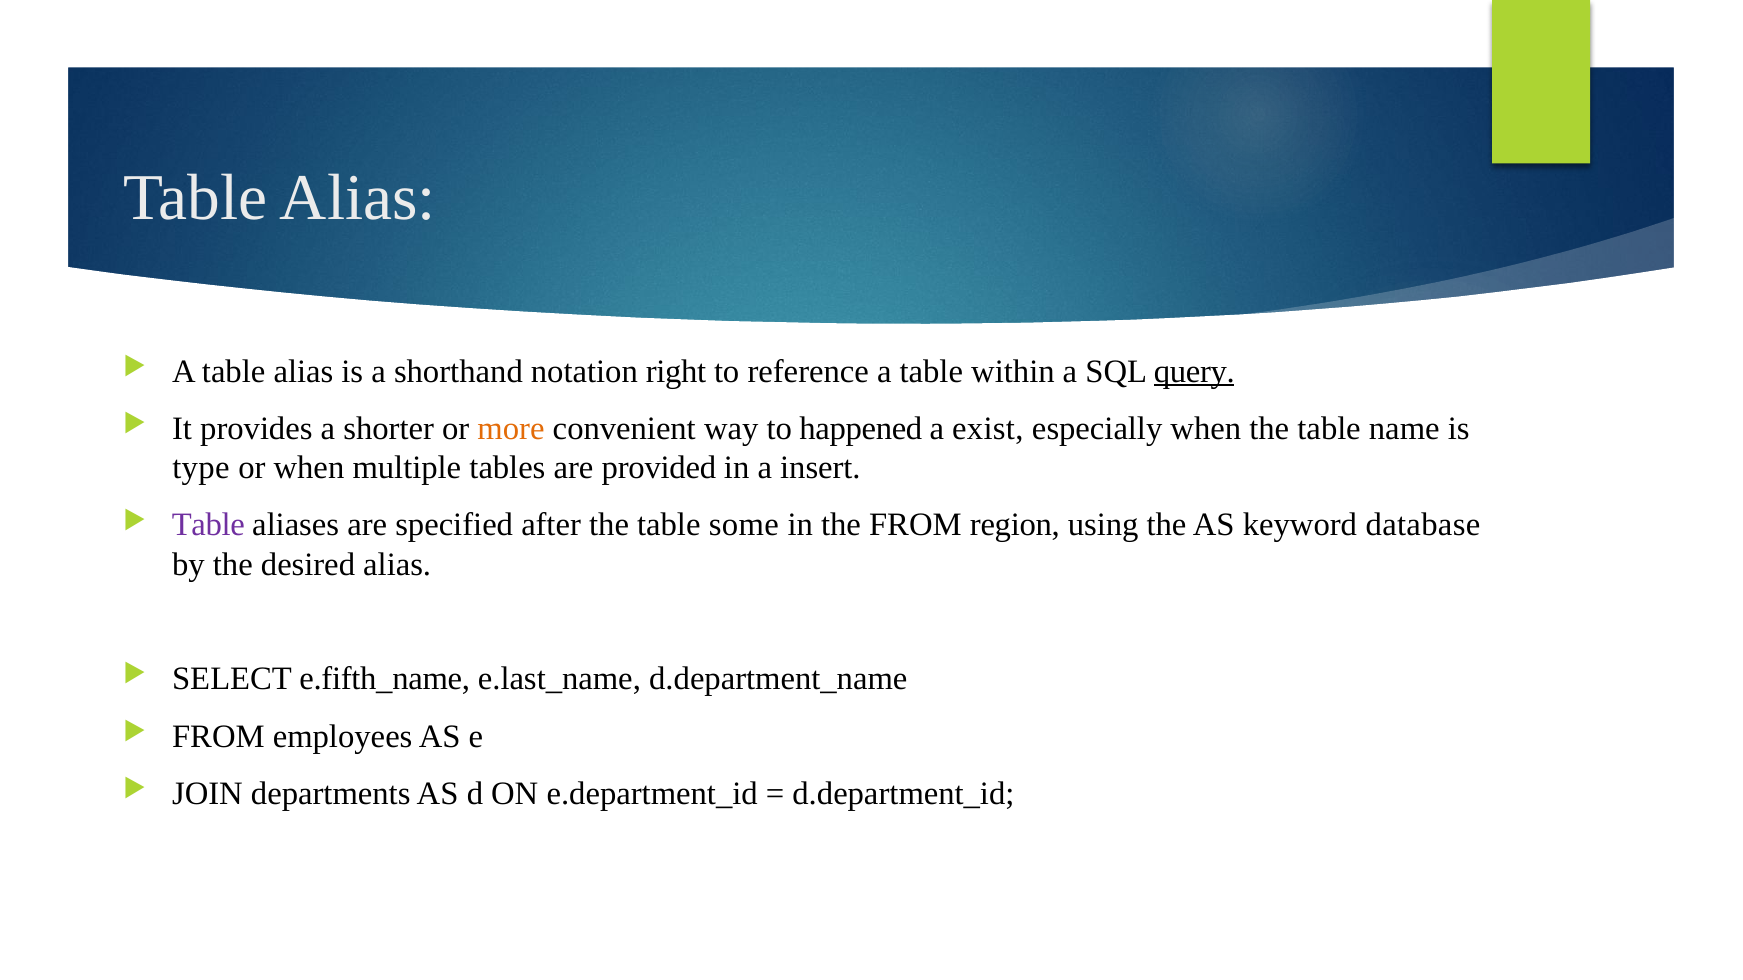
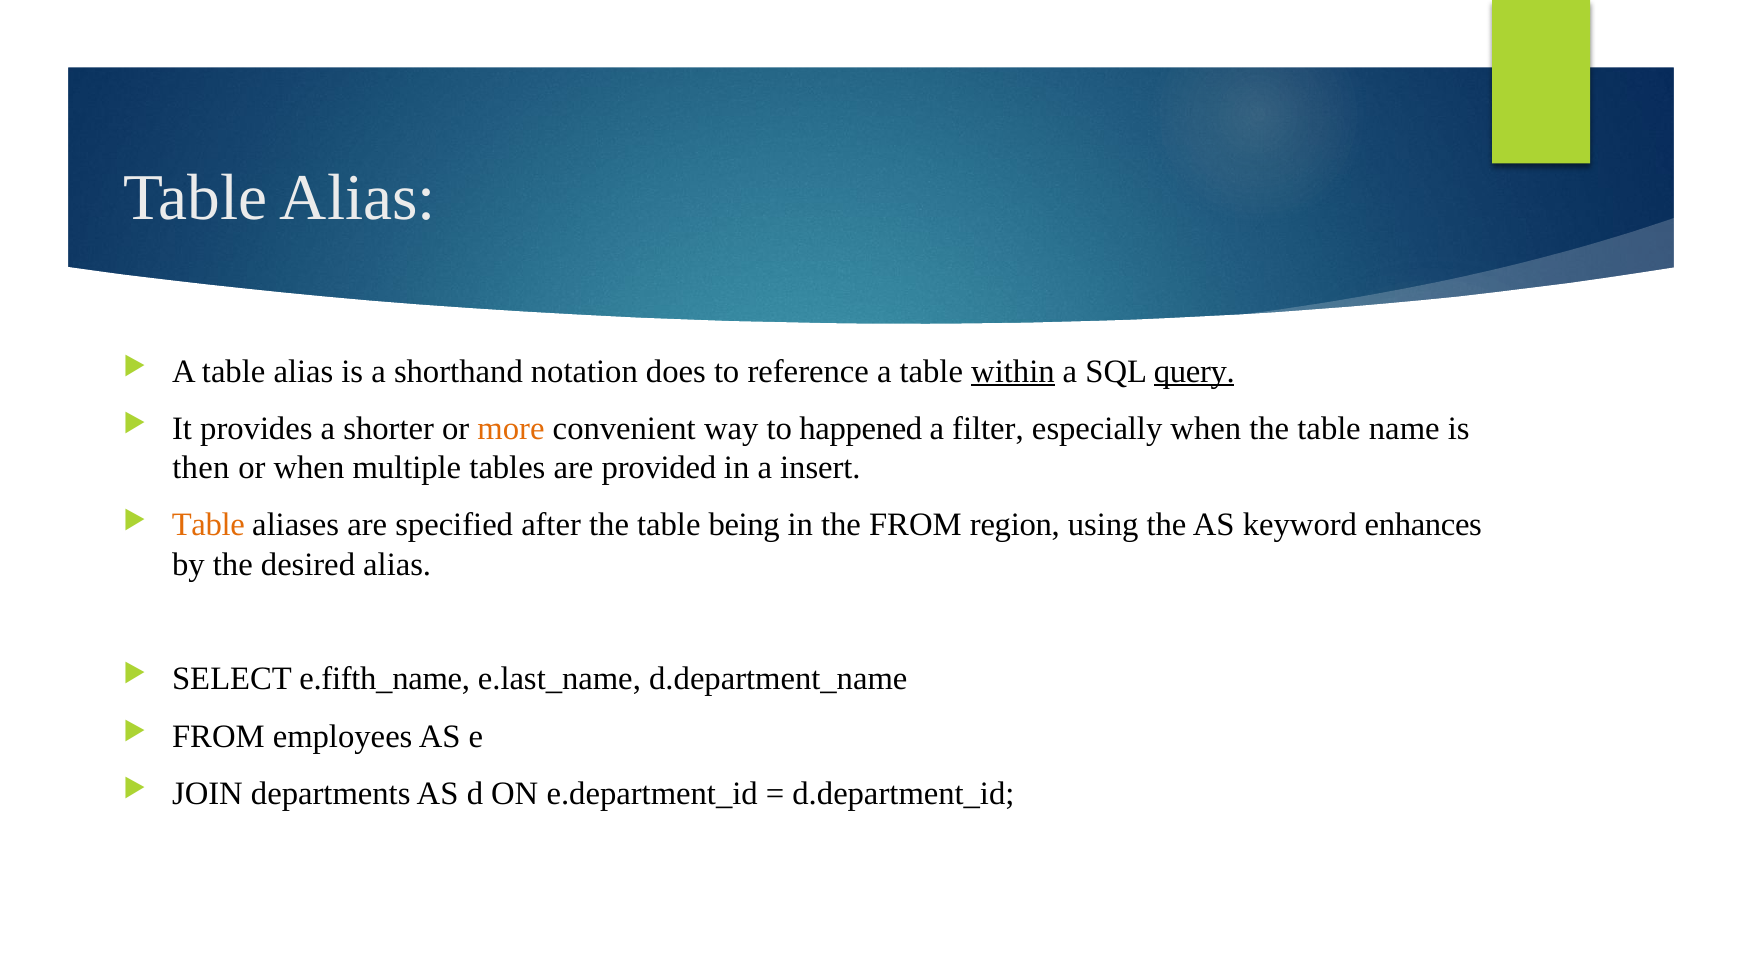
right: right -> does
within underline: none -> present
exist: exist -> filter
type: type -> then
Table at (208, 525) colour: purple -> orange
some: some -> being
database: database -> enhances
